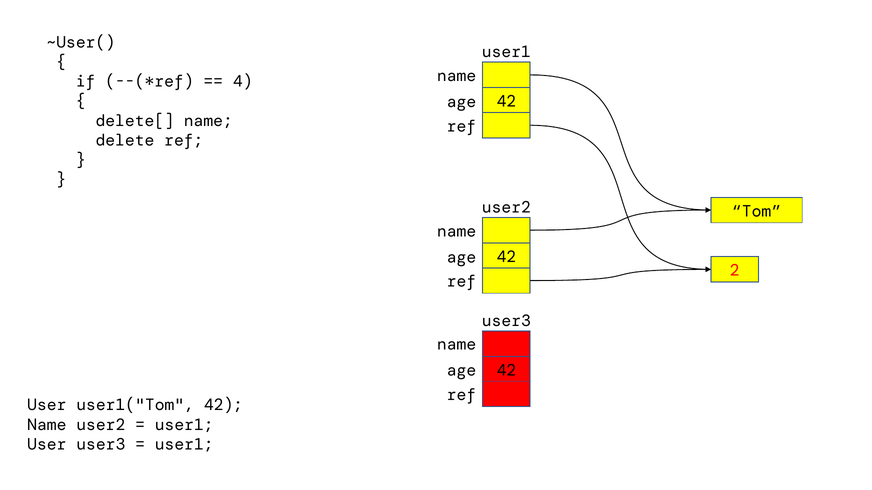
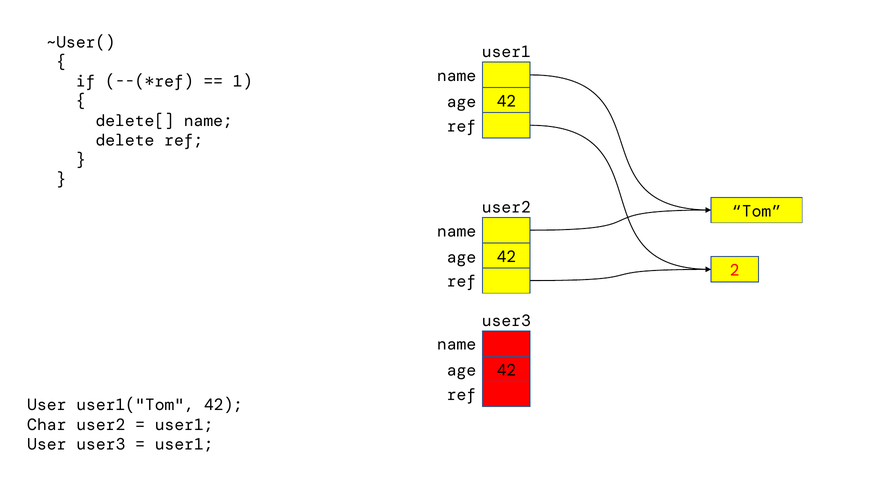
4: 4 -> 1
Name at (47, 425): Name -> Char
